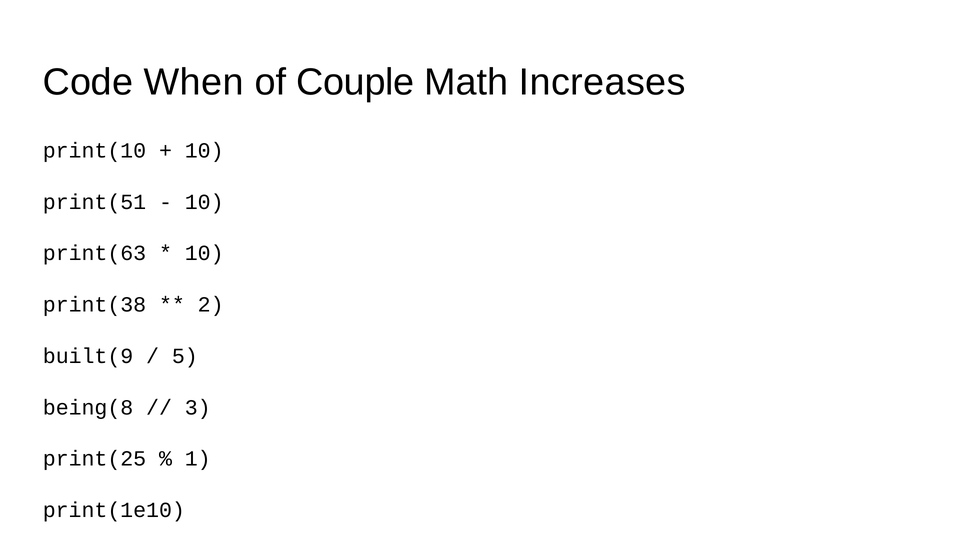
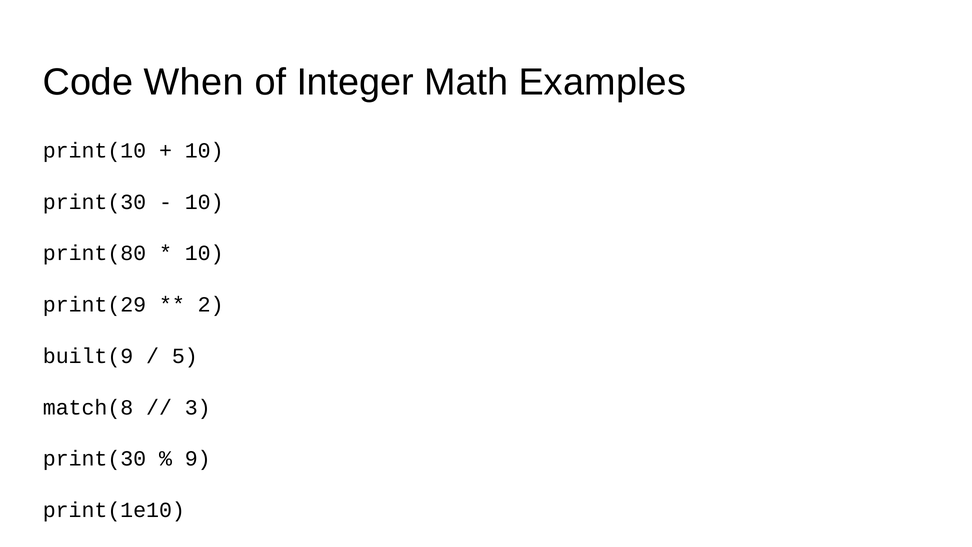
Couple: Couple -> Integer
Increases: Increases -> Examples
print(51 at (95, 202): print(51 -> print(30
print(63: print(63 -> print(80
print(38: print(38 -> print(29
being(8: being(8 -> match(8
print(25 at (95, 459): print(25 -> print(30
1: 1 -> 9
